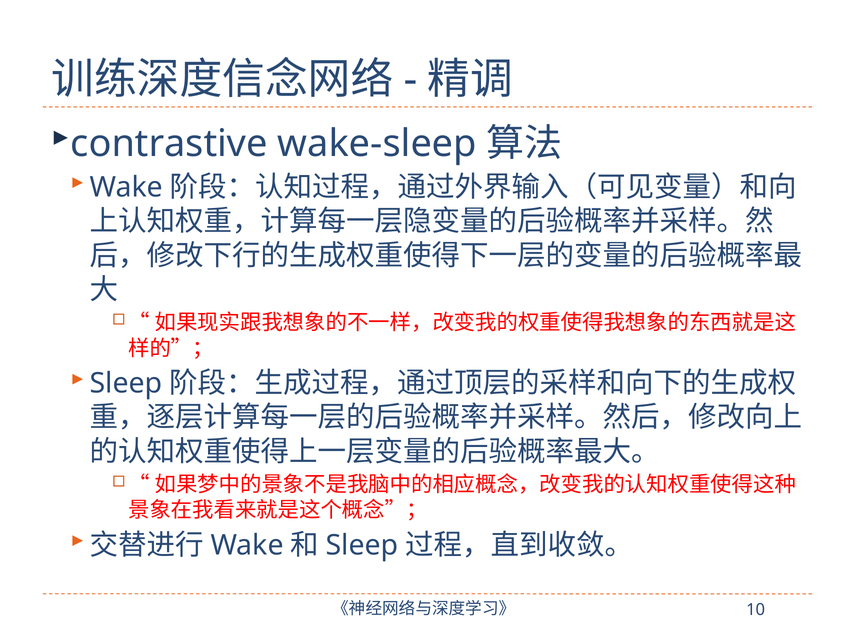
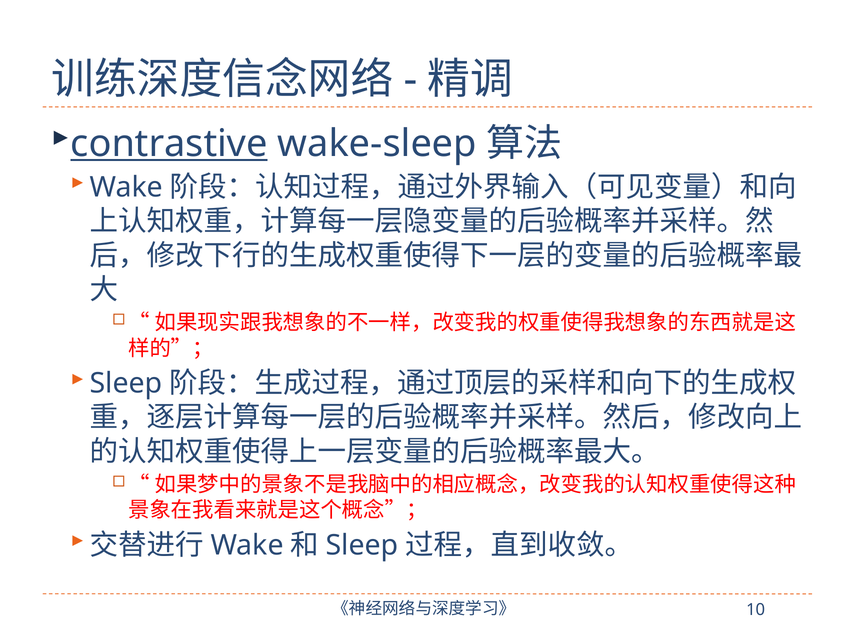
contrastive underline: none -> present
